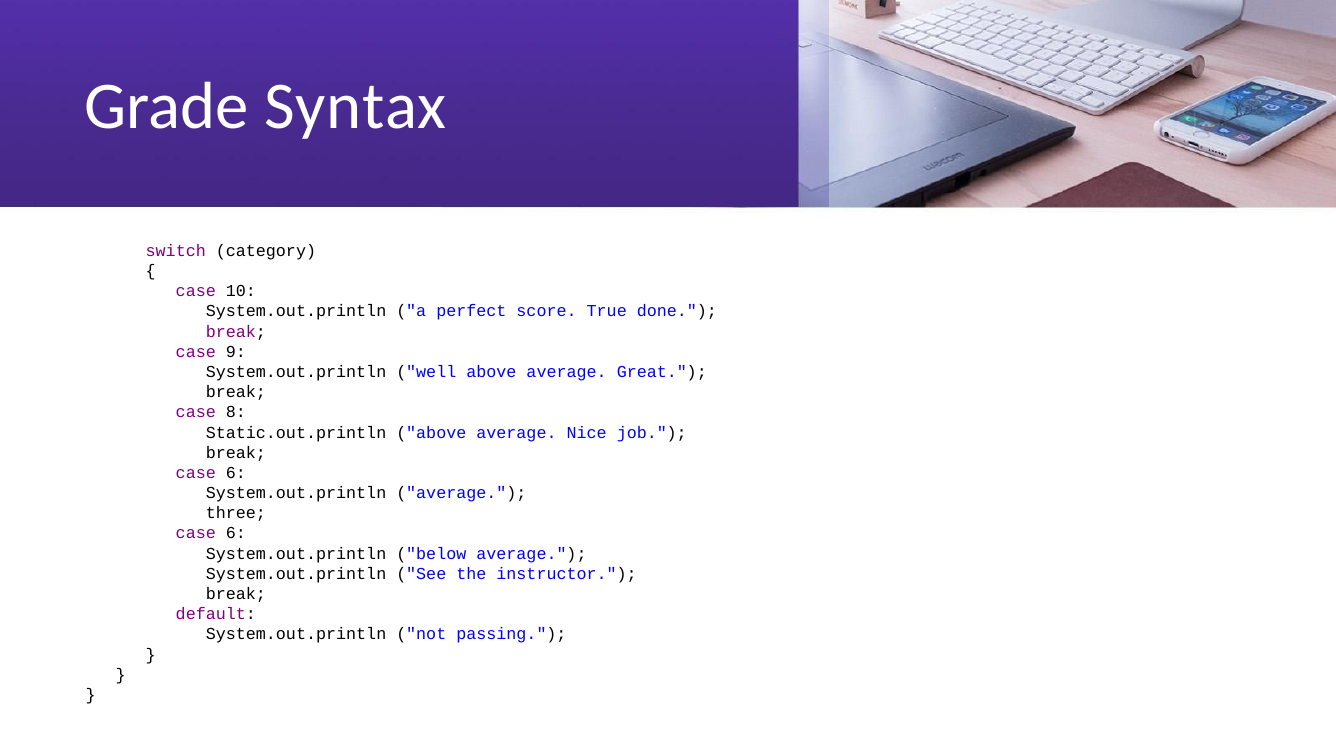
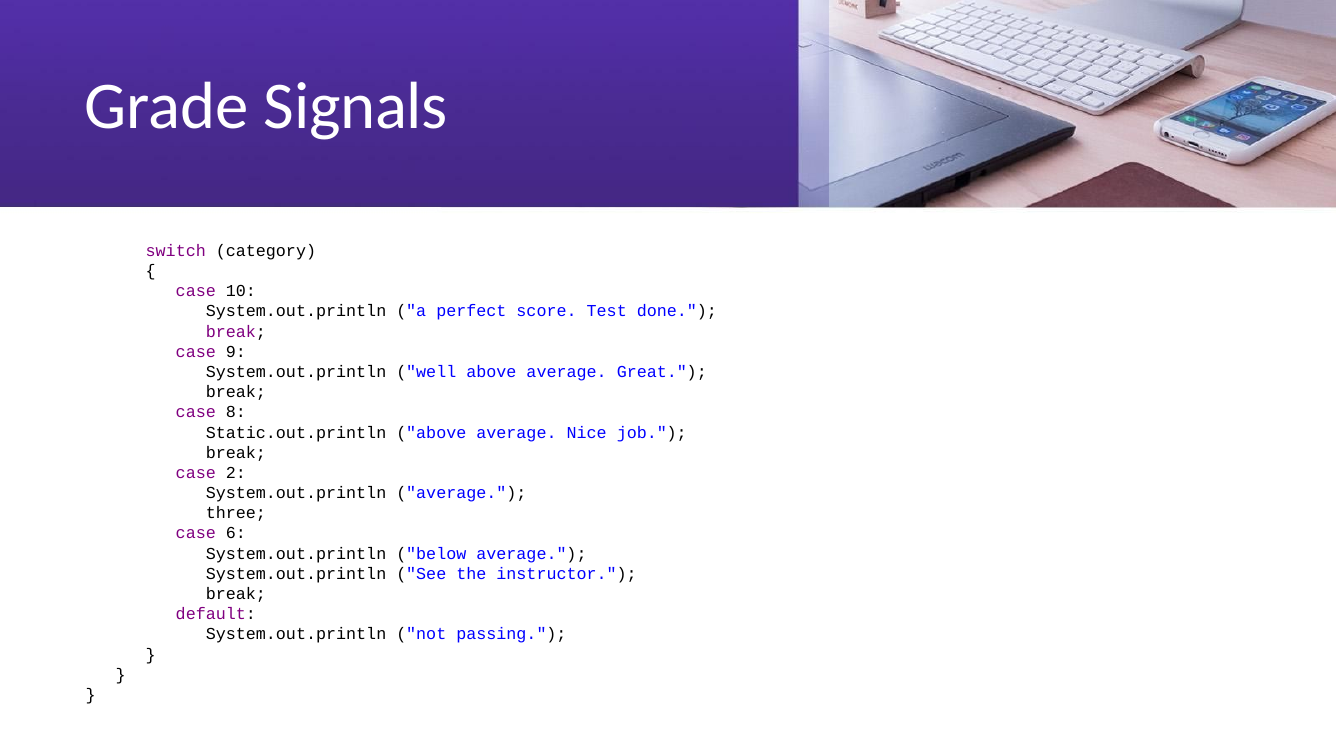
Syntax: Syntax -> Signals
True: True -> Test
6 at (236, 473): 6 -> 2
